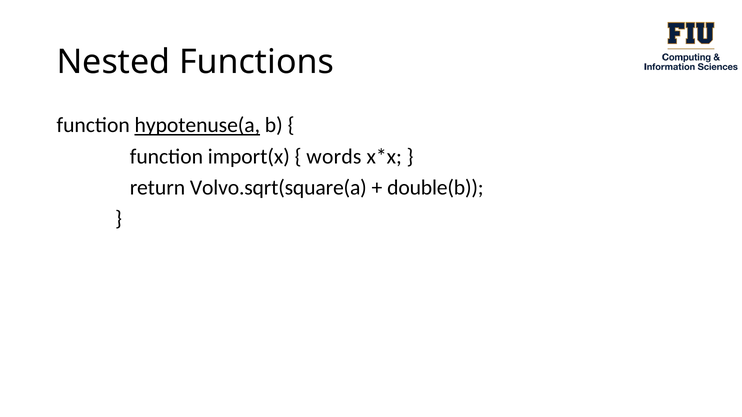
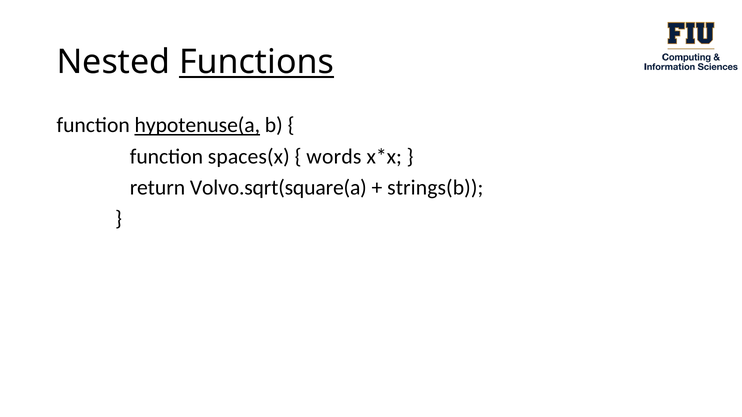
Functions underline: none -> present
import(x: import(x -> spaces(x
double(b: double(b -> strings(b
